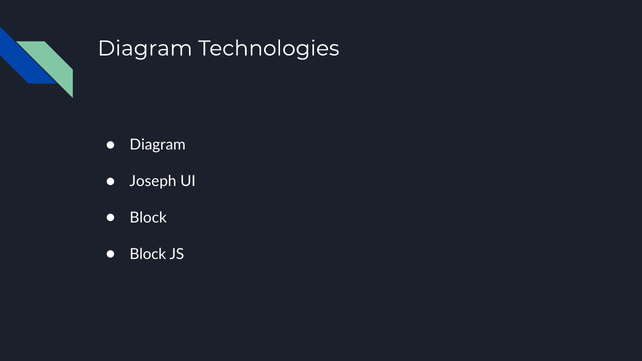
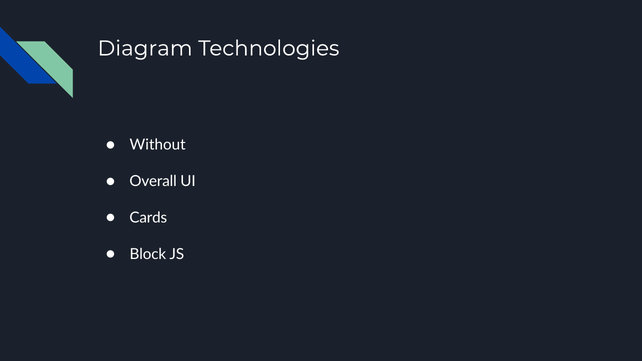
Diagram at (158, 145): Diagram -> Without
Joseph: Joseph -> Overall
Block at (148, 218): Block -> Cards
